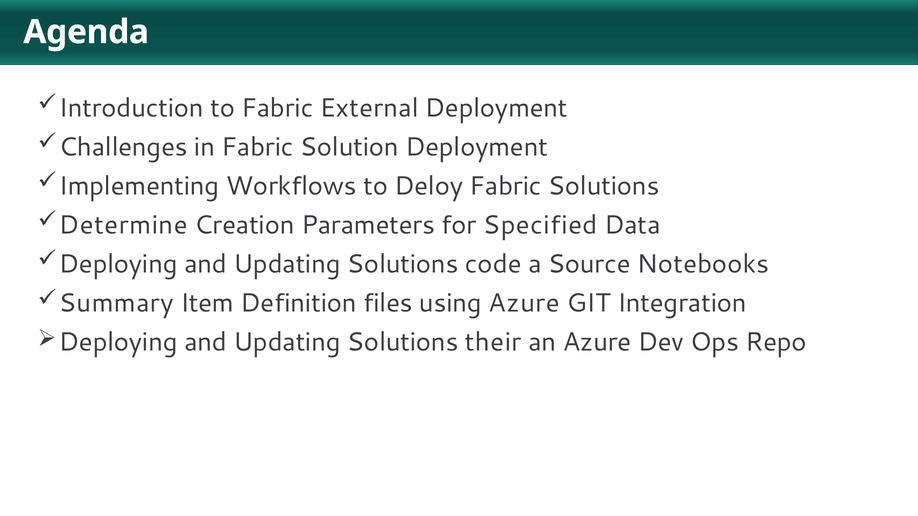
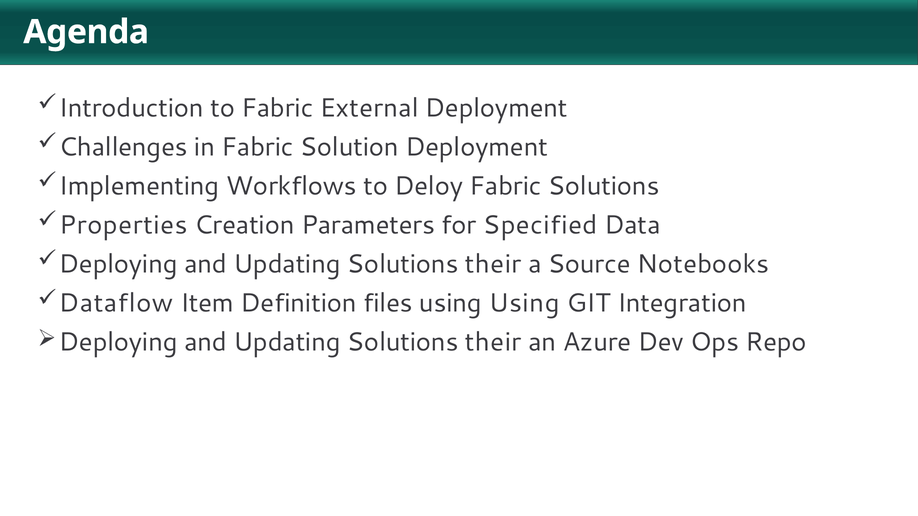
Determine: Determine -> Properties
code at (493, 264): code -> their
Summary: Summary -> Dataflow
using Azure: Azure -> Using
